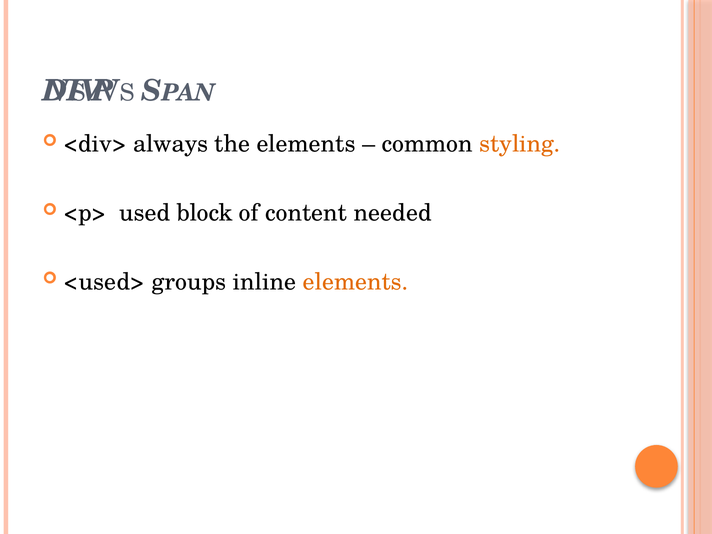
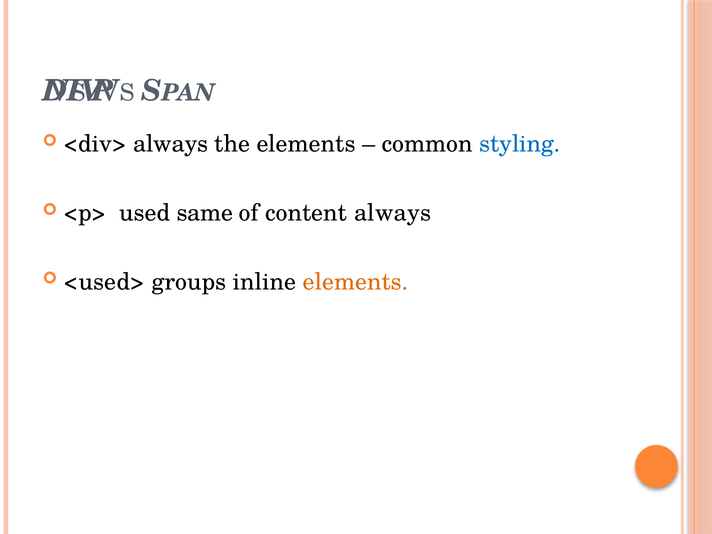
styling colour: orange -> blue
block: block -> same
content needed: needed -> always
